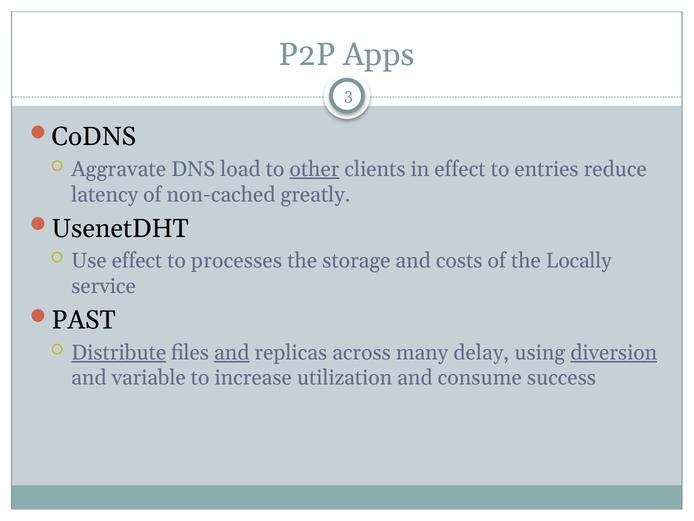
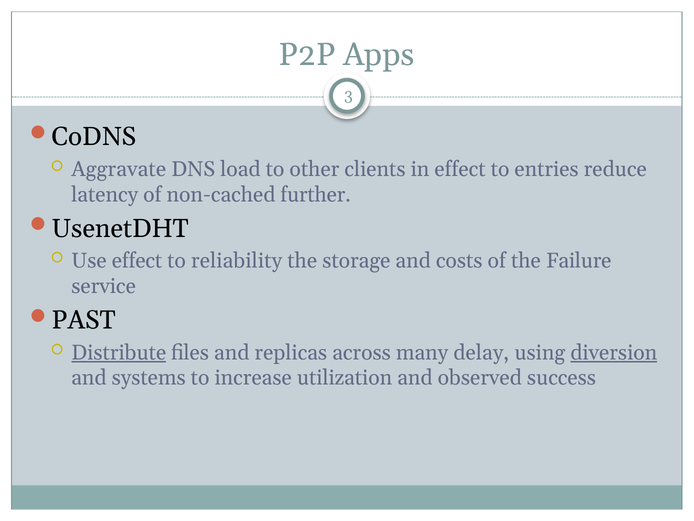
other underline: present -> none
greatly: greatly -> further
processes: processes -> reliability
Locally: Locally -> Failure
and at (232, 352) underline: present -> none
variable: variable -> systems
consume: consume -> observed
